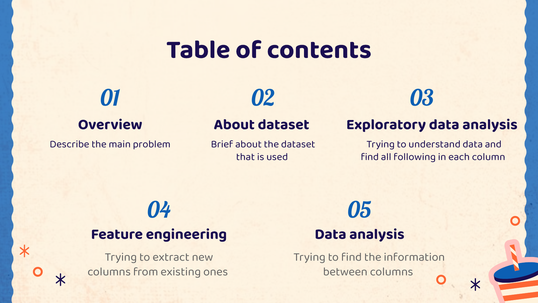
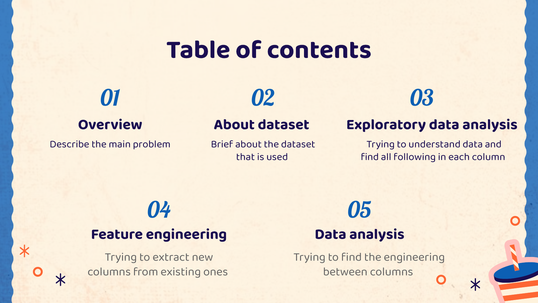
the information: information -> engineering
